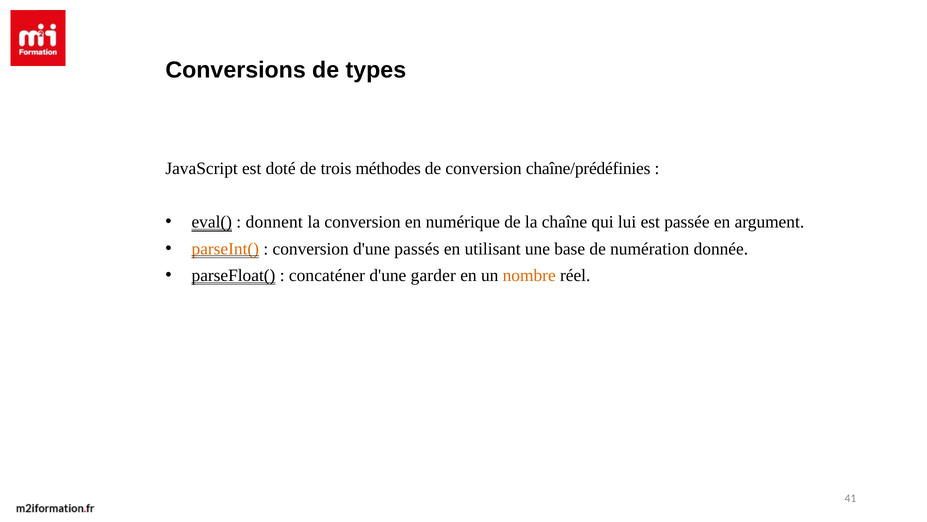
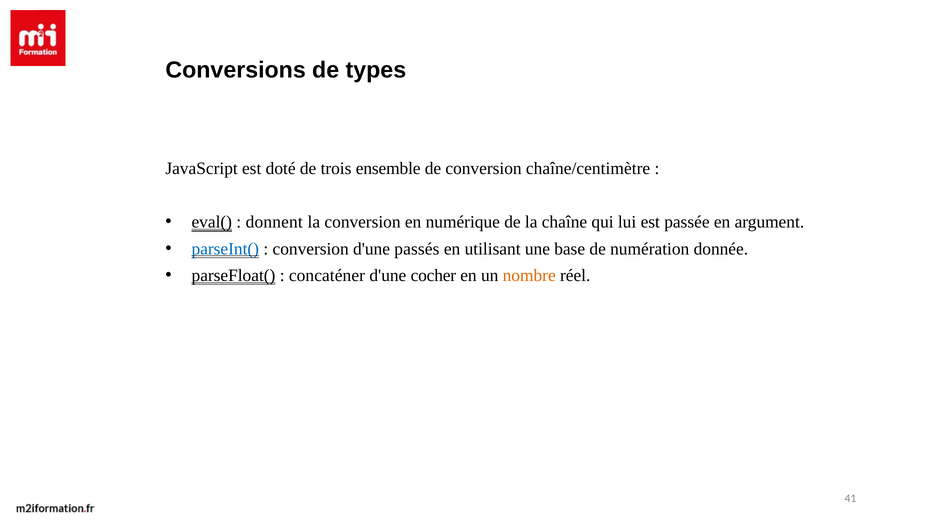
méthodes: méthodes -> ensemble
chaîne/prédéfinies: chaîne/prédéfinies -> chaîne/centimètre
parseInt( colour: orange -> blue
garder: garder -> cocher
